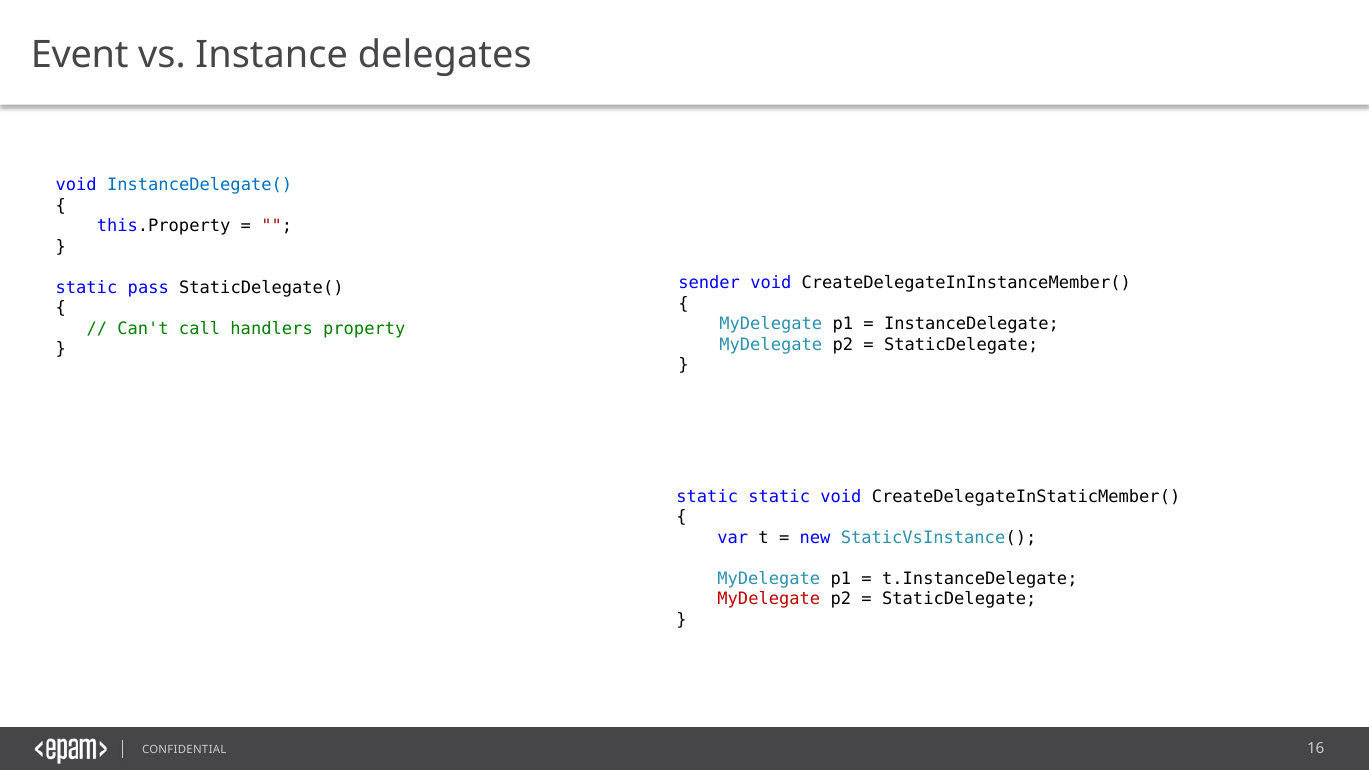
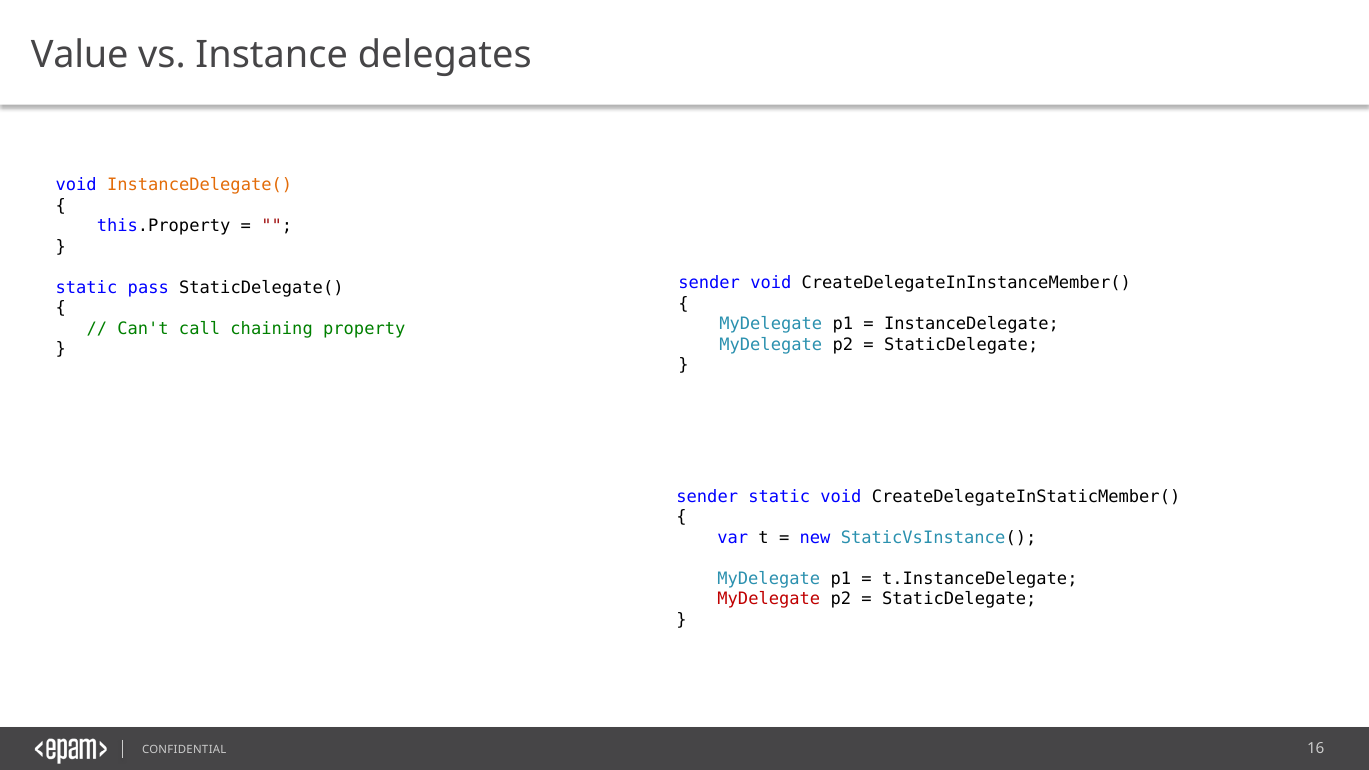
Event: Event -> Value
InstanceDelegate( colour: blue -> orange
handlers: handlers -> chaining
static at (707, 497): static -> sender
